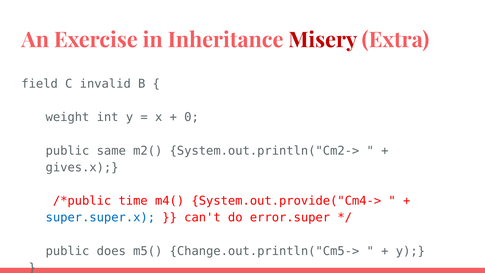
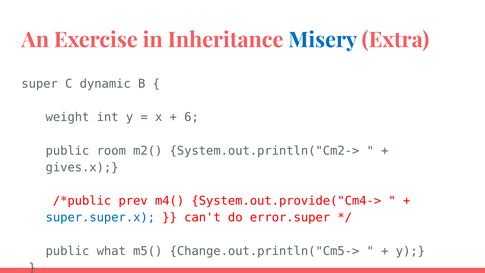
Misery colour: red -> blue
field: field -> super
invalid: invalid -> dynamic
0: 0 -> 6
same: same -> room
time: time -> prev
does: does -> what
